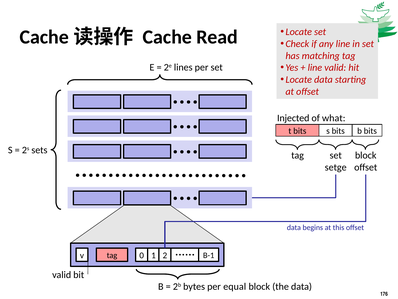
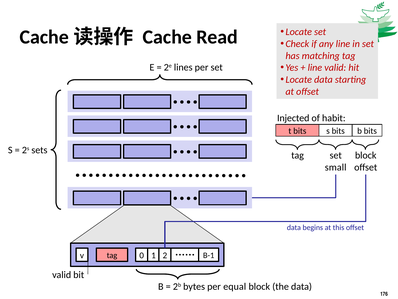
what: what -> habit
setge: setge -> small
